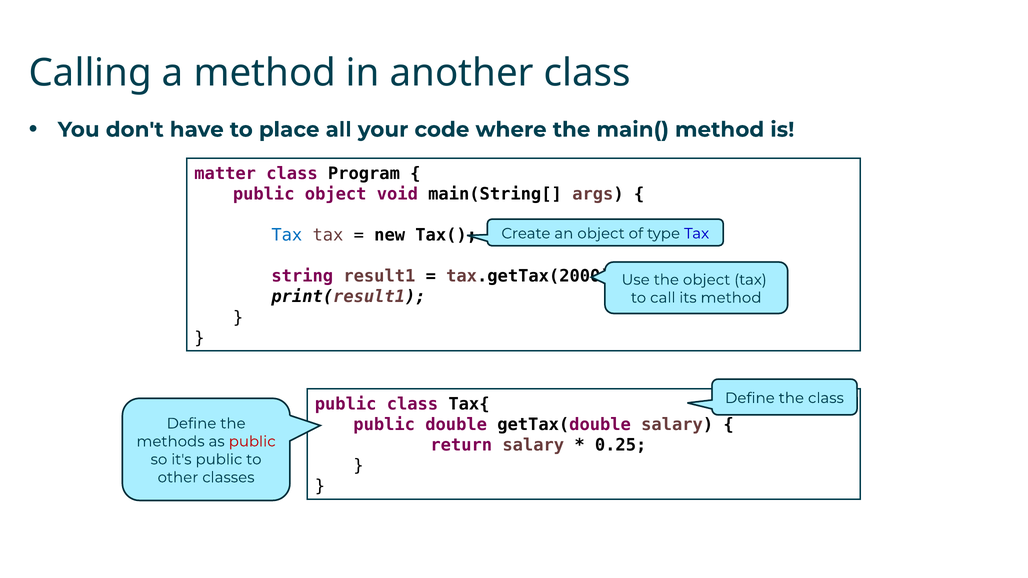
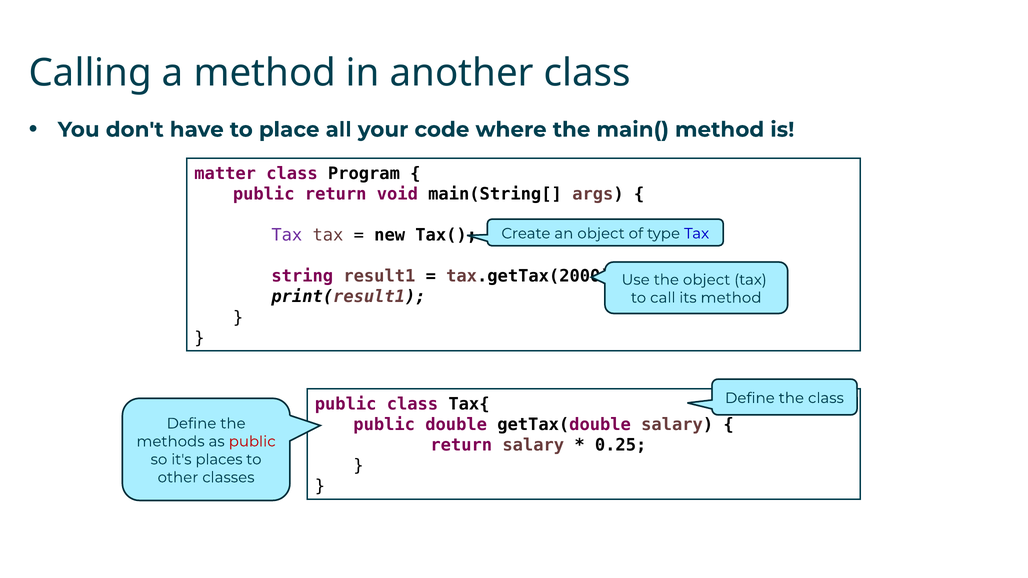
public object: object -> return
Tax at (287, 235) colour: blue -> purple
it's public: public -> places
